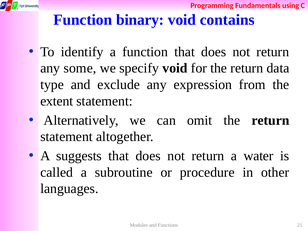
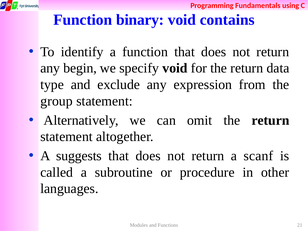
some: some -> begin
extent: extent -> group
water: water -> scanf
